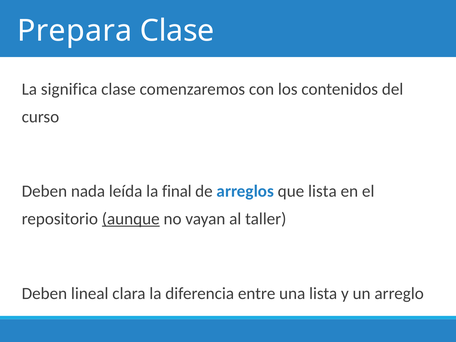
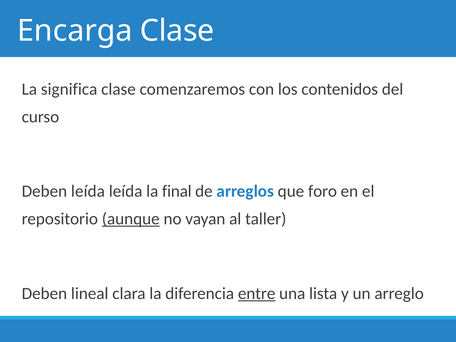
Prepara: Prepara -> Encarga
Deben nada: nada -> leída
que lista: lista -> foro
entre underline: none -> present
